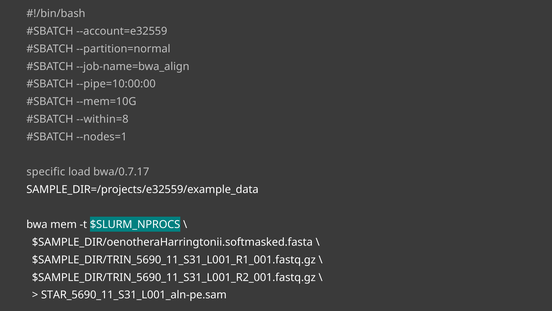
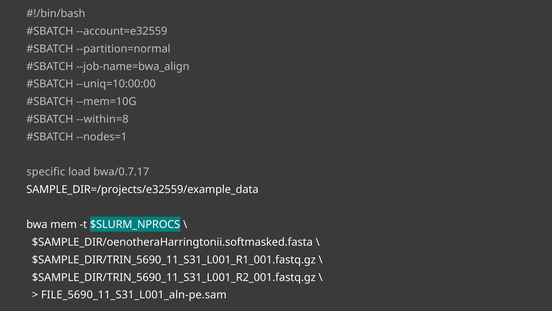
--pipe=10:00:00: --pipe=10:00:00 -> --uniq=10:00:00
STAR_5690_11_S31_L001_aln-pe.sam: STAR_5690_11_S31_L001_aln-pe.sam -> FILE_5690_11_S31_L001_aln-pe.sam
